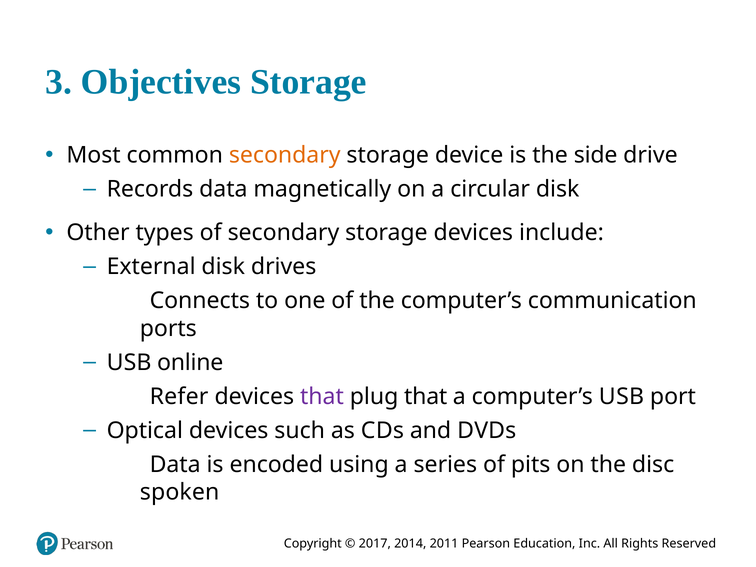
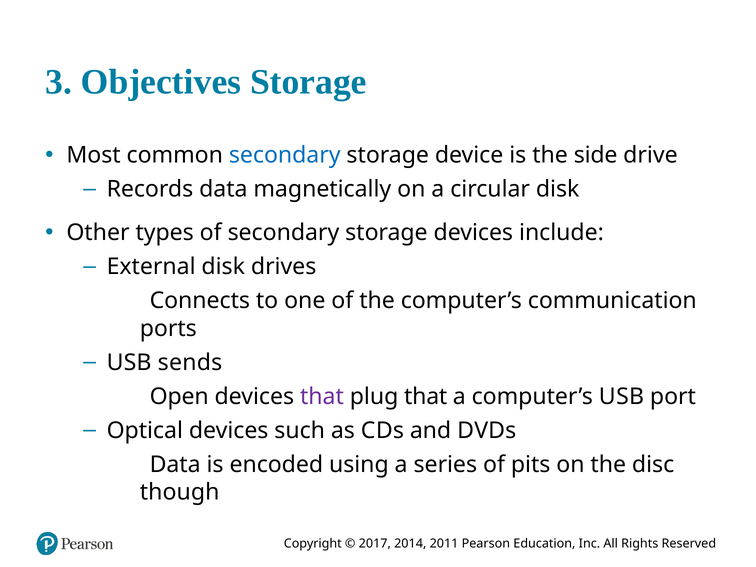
secondary at (285, 155) colour: orange -> blue
online: online -> sends
Refer: Refer -> Open
spoken: spoken -> though
